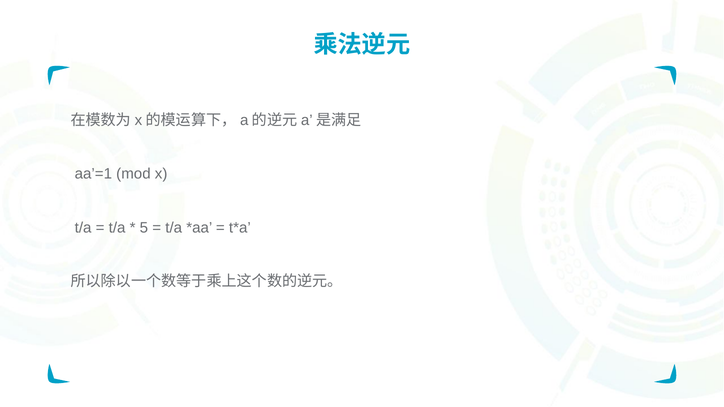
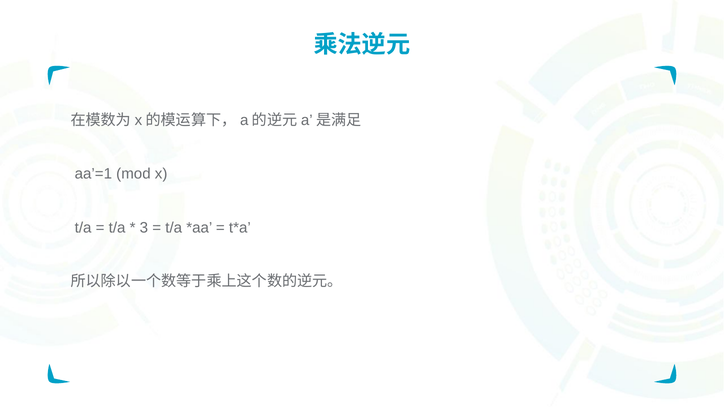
5: 5 -> 3
